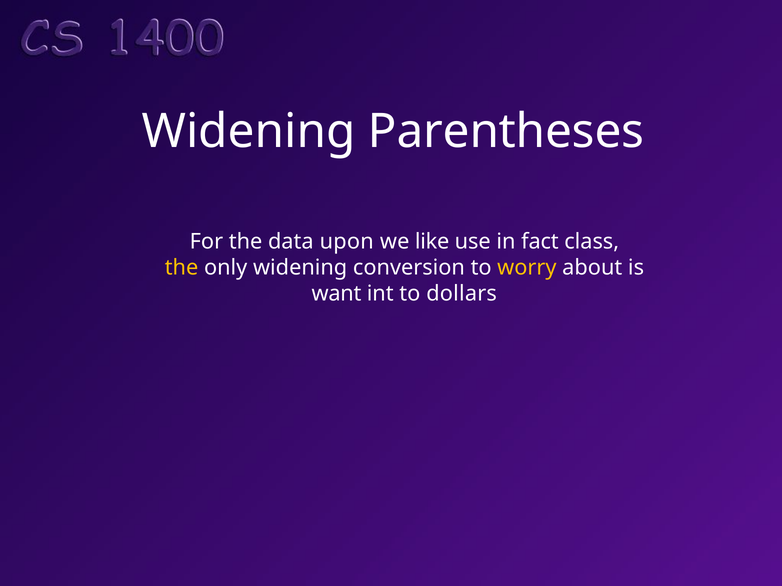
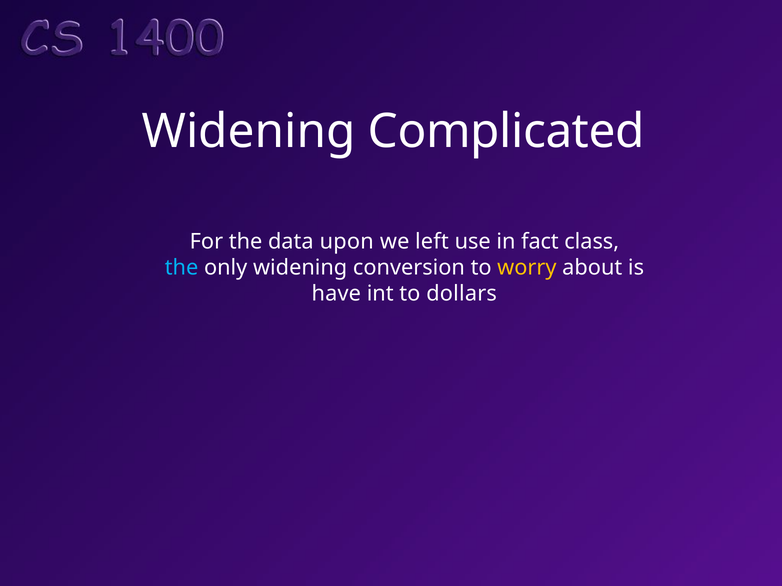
Parentheses: Parentheses -> Complicated
like: like -> left
the at (182, 268) colour: yellow -> light blue
want: want -> have
